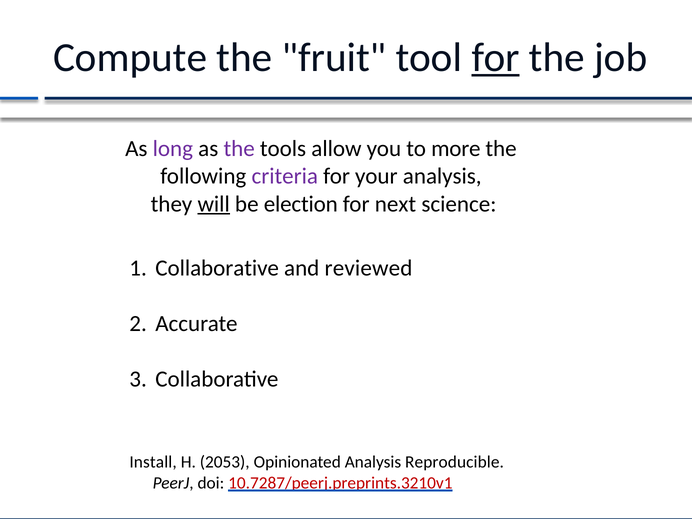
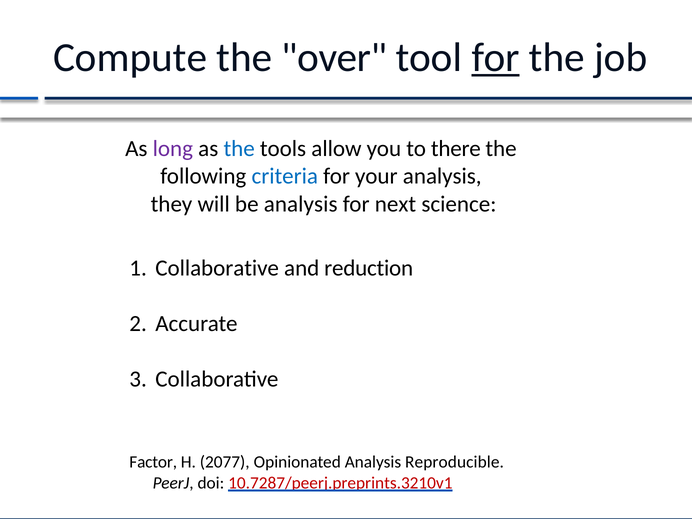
fruit: fruit -> over
the at (239, 149) colour: purple -> blue
more: more -> there
criteria colour: purple -> blue
will underline: present -> none
be election: election -> analysis
reviewed: reviewed -> reduction
Install: Install -> Factor
2053: 2053 -> 2077
